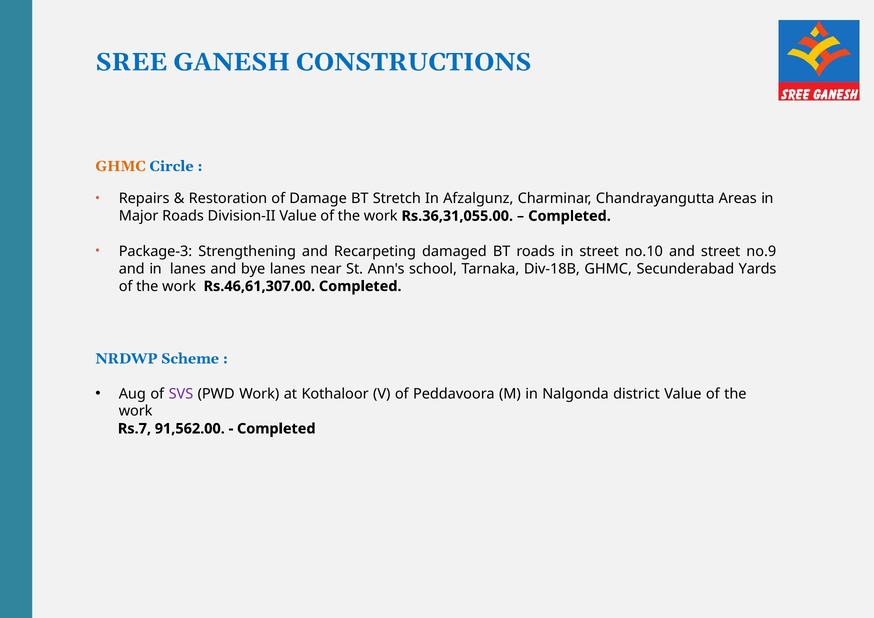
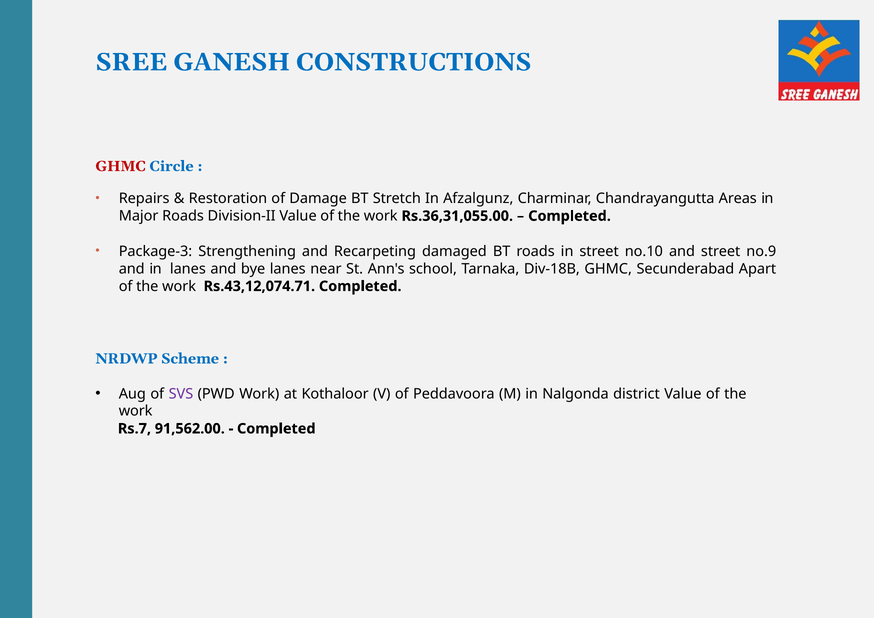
GHMC at (121, 166) colour: orange -> red
Yards: Yards -> Apart
Rs.46,61,307.00: Rs.46,61,307.00 -> Rs.43,12,074.71
